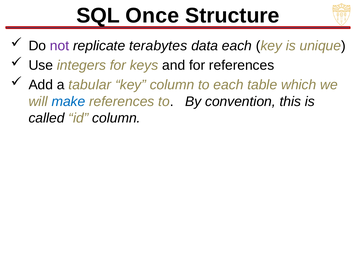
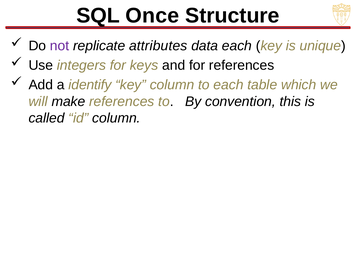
terabytes: terabytes -> attributes
tabular: tabular -> identify
make colour: blue -> black
